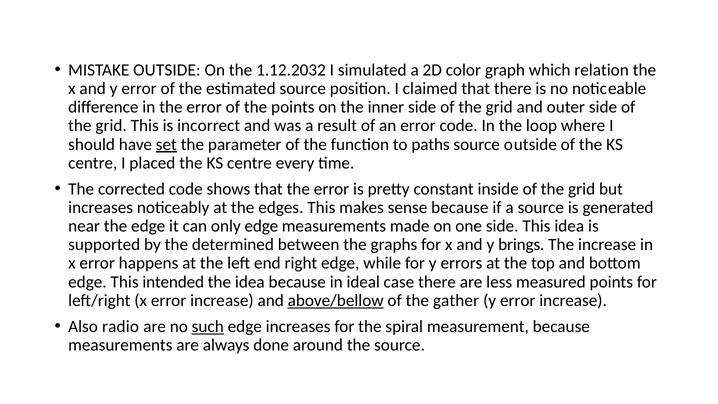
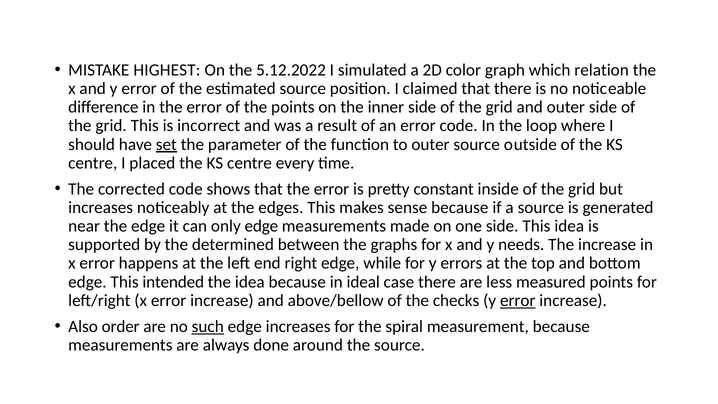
MISTAKE OUTSIDE: OUTSIDE -> HIGHEST
1.12.2032: 1.12.2032 -> 5.12.2022
to paths: paths -> outer
brings: brings -> needs
above/bellow underline: present -> none
gather: gather -> checks
error at (518, 300) underline: none -> present
radio: radio -> order
